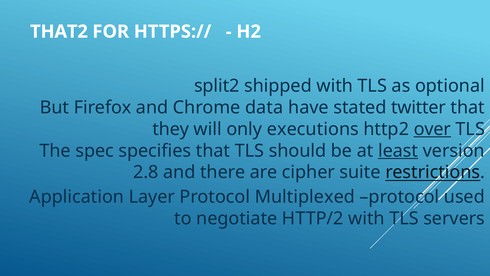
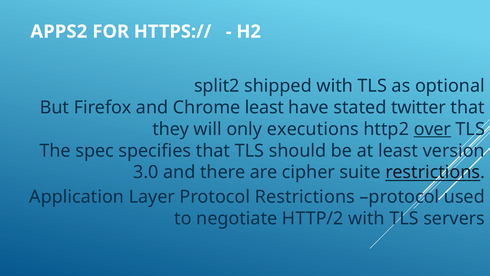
THAT2: THAT2 -> APPS2
Chrome data: data -> least
least at (398, 151) underline: present -> none
2.8: 2.8 -> 3.0
Protocol Multiplexed: Multiplexed -> Restrictions
